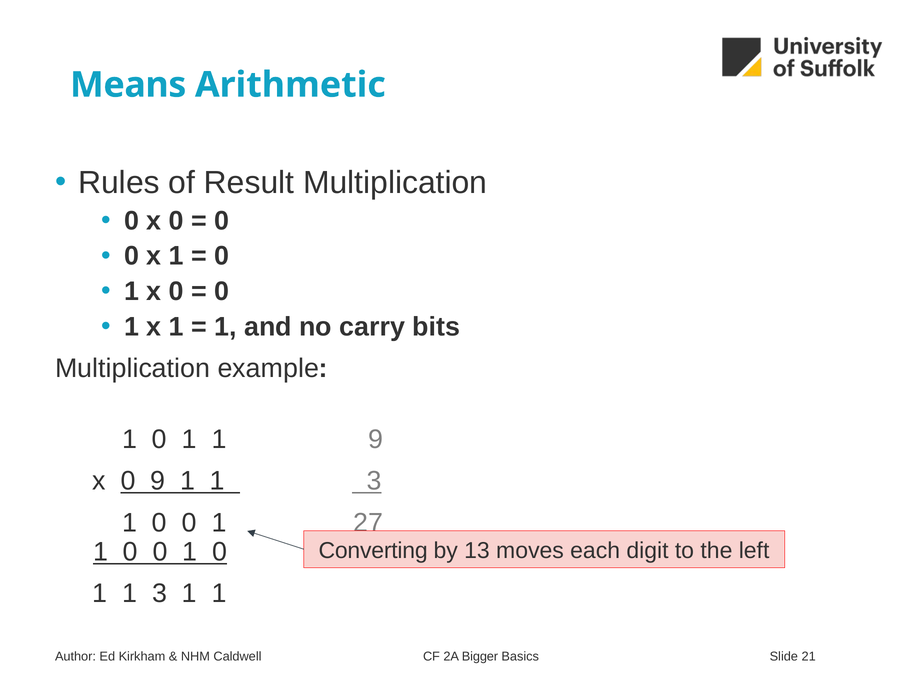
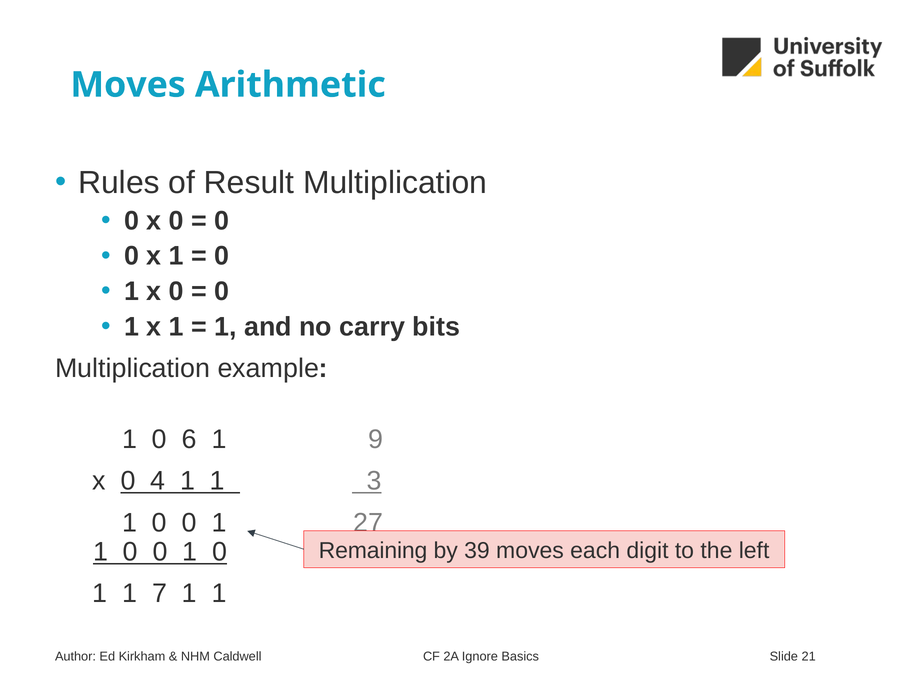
Means at (128, 85): Means -> Moves
1 at (189, 439): 1 -> 6
0 9: 9 -> 4
Converting: Converting -> Remaining
13: 13 -> 39
3 at (160, 594): 3 -> 7
Bigger: Bigger -> Ignore
